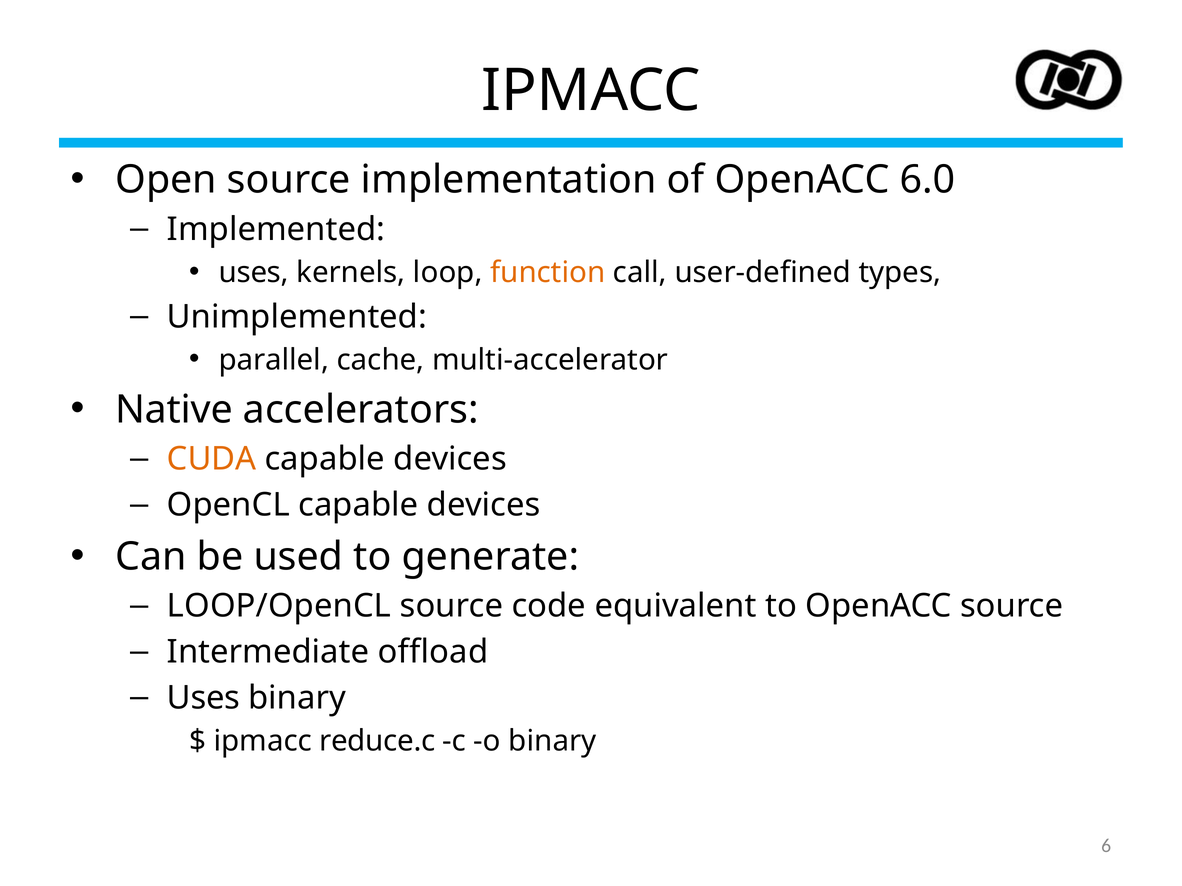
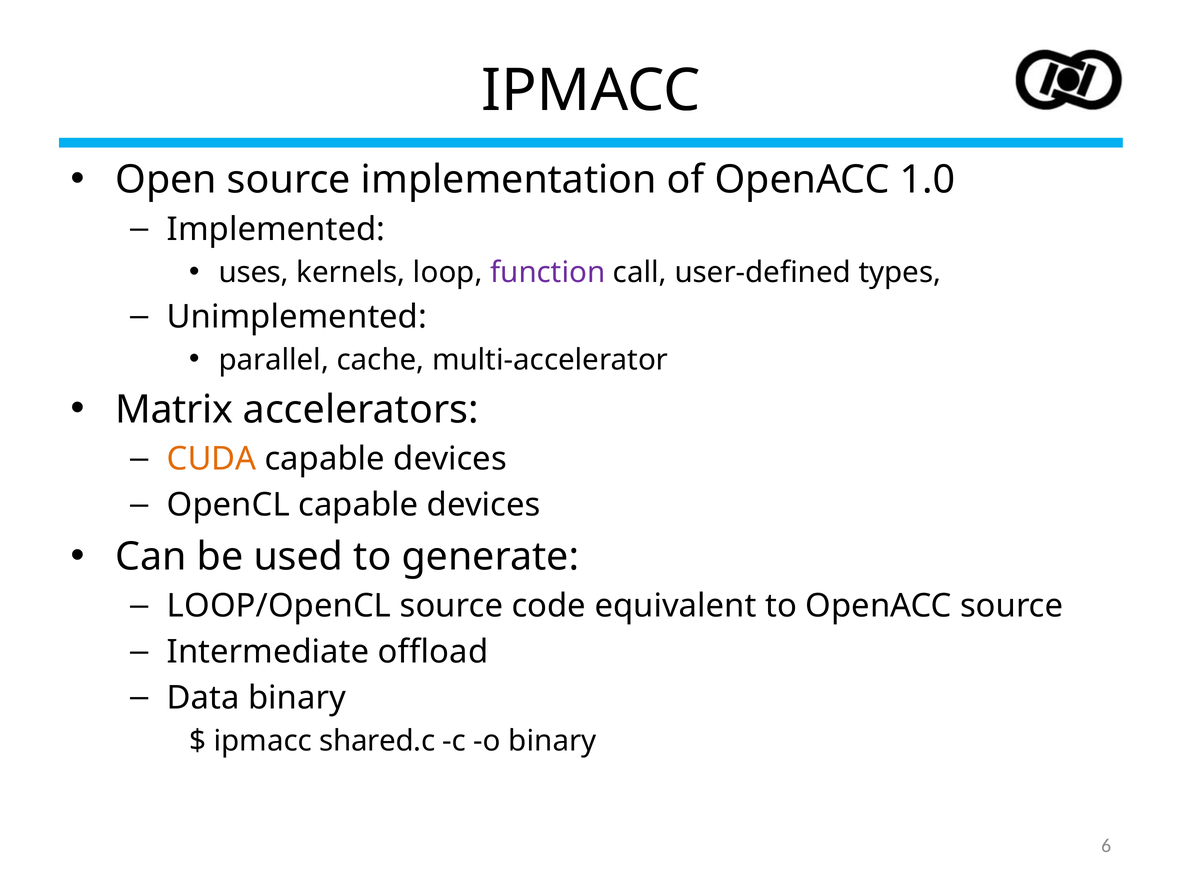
6.0: 6.0 -> 1.0
function colour: orange -> purple
Native: Native -> Matrix
Uses at (203, 698): Uses -> Data
reduce.c: reduce.c -> shared.c
